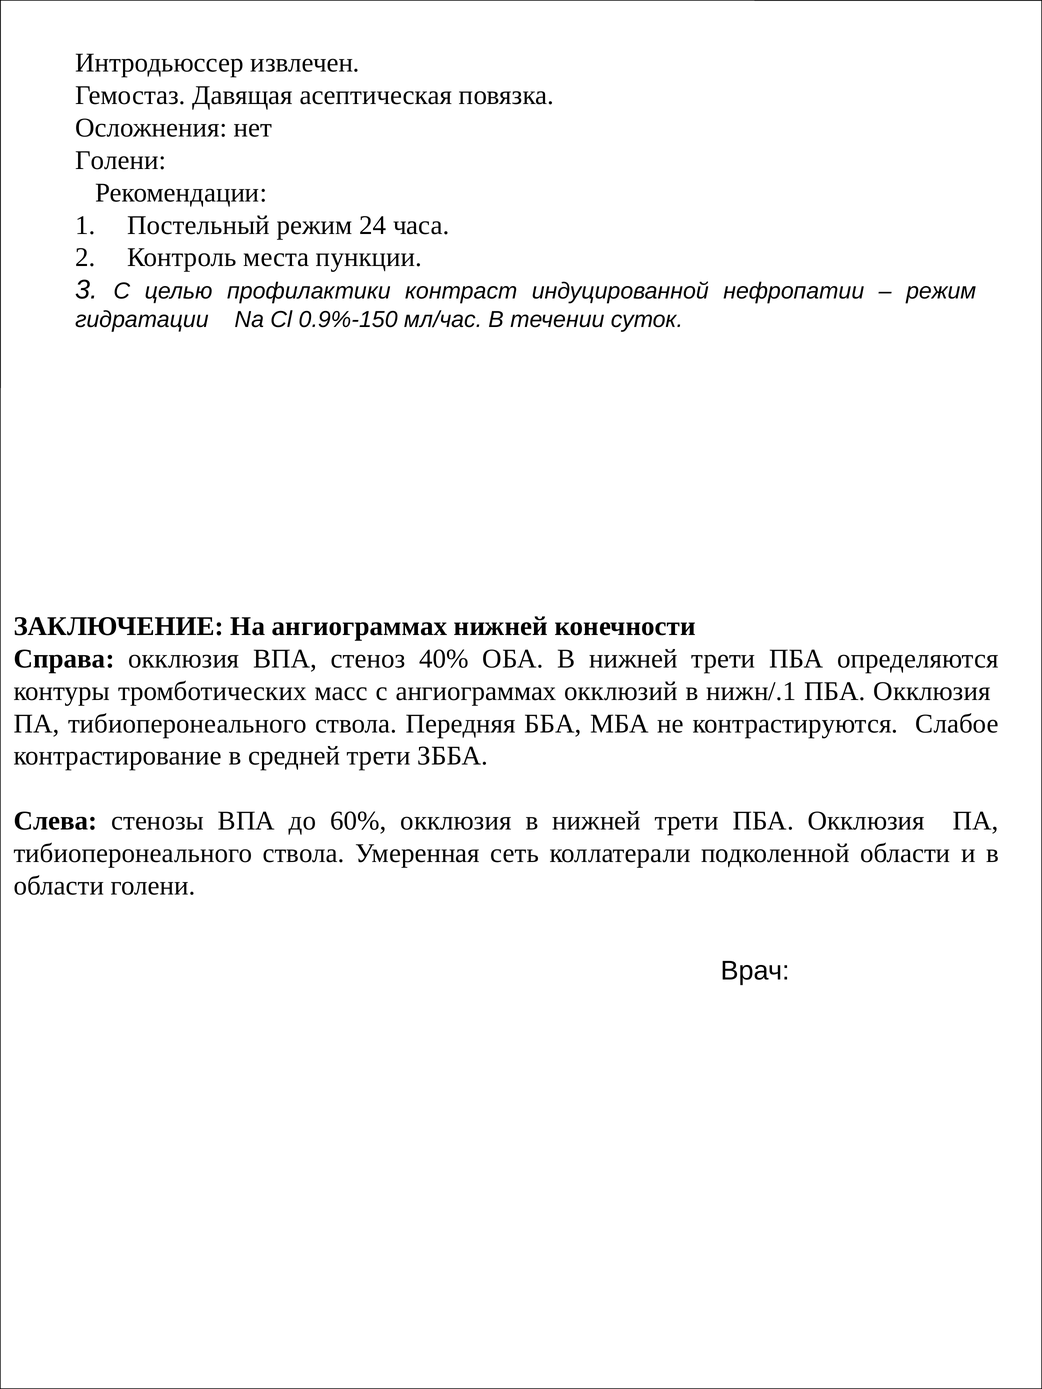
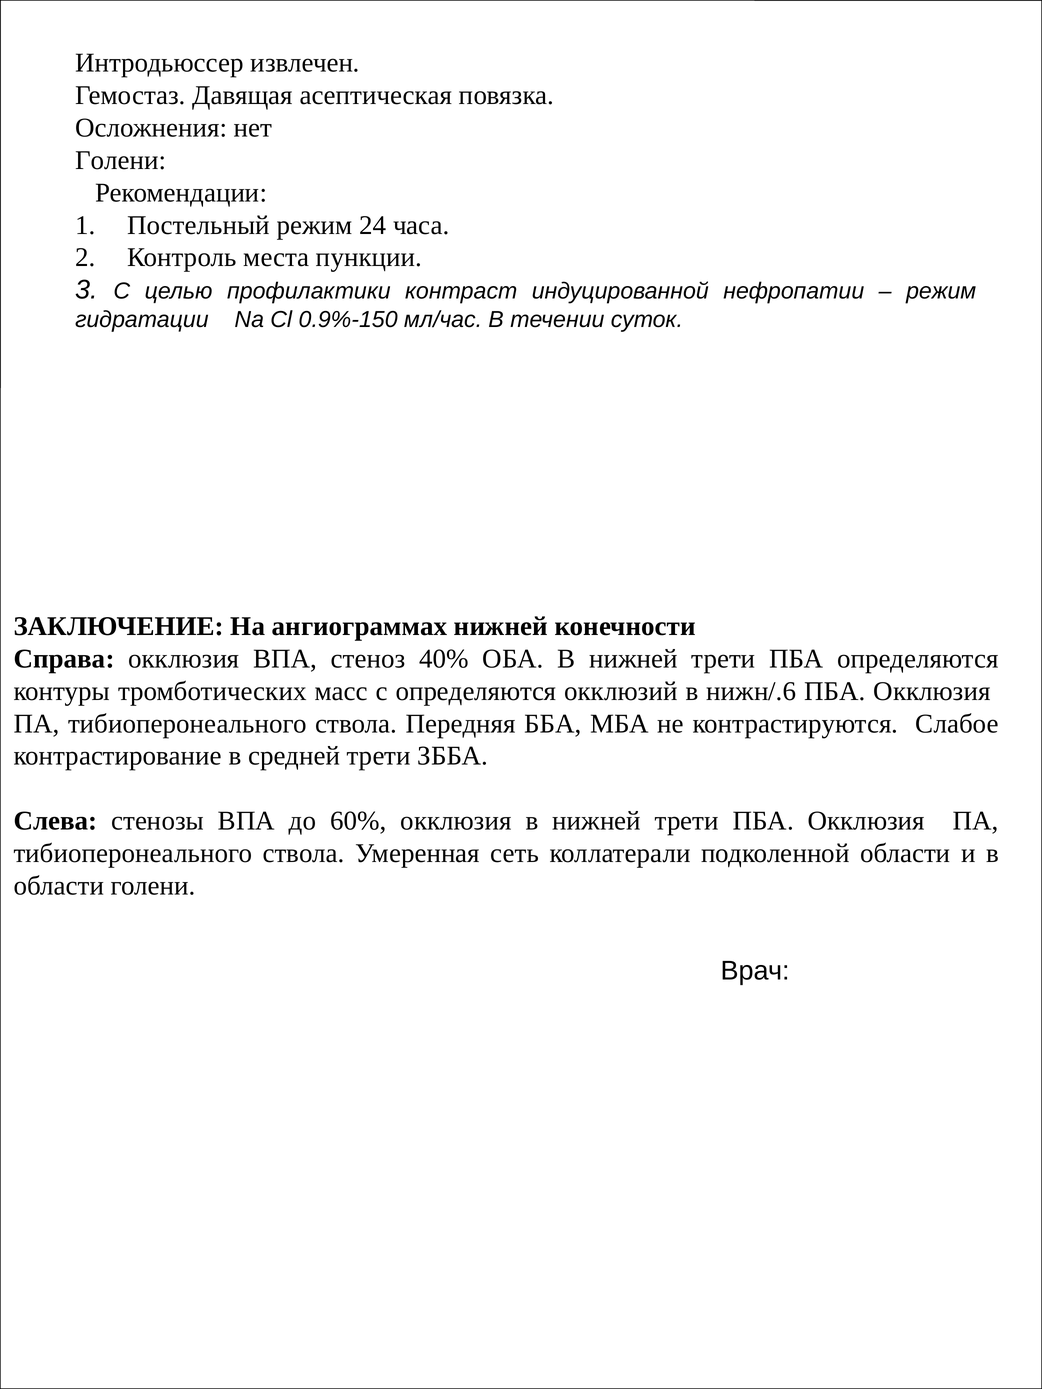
с ангиограммах: ангиограммах -> определяются
нижн/.1: нижн/.1 -> нижн/.6
